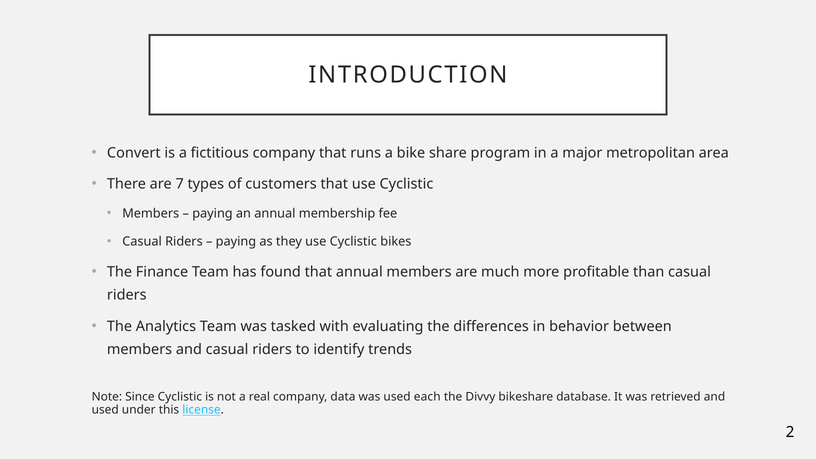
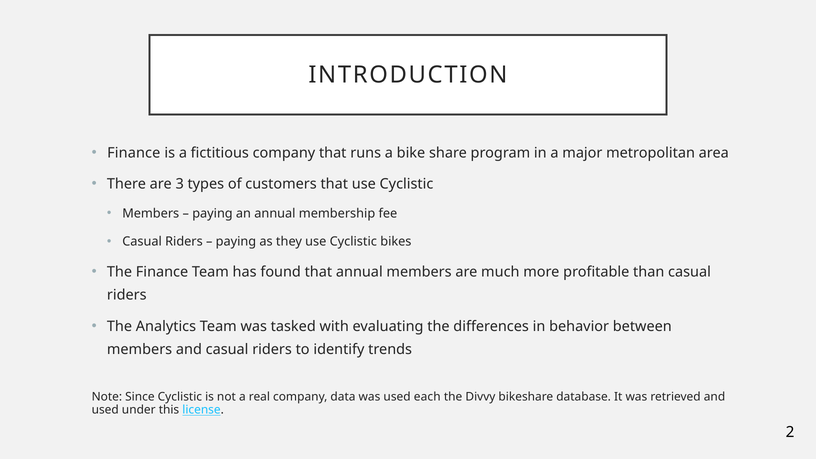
Convert at (134, 153): Convert -> Finance
7: 7 -> 3
